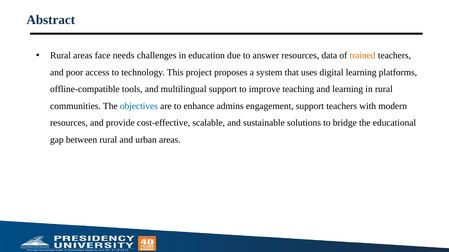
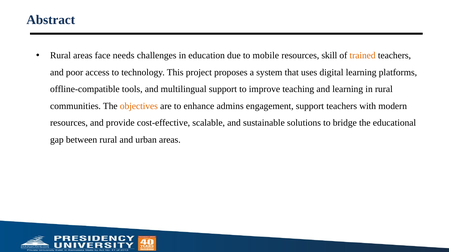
answer: answer -> mobile
data: data -> skill
objectives colour: blue -> orange
